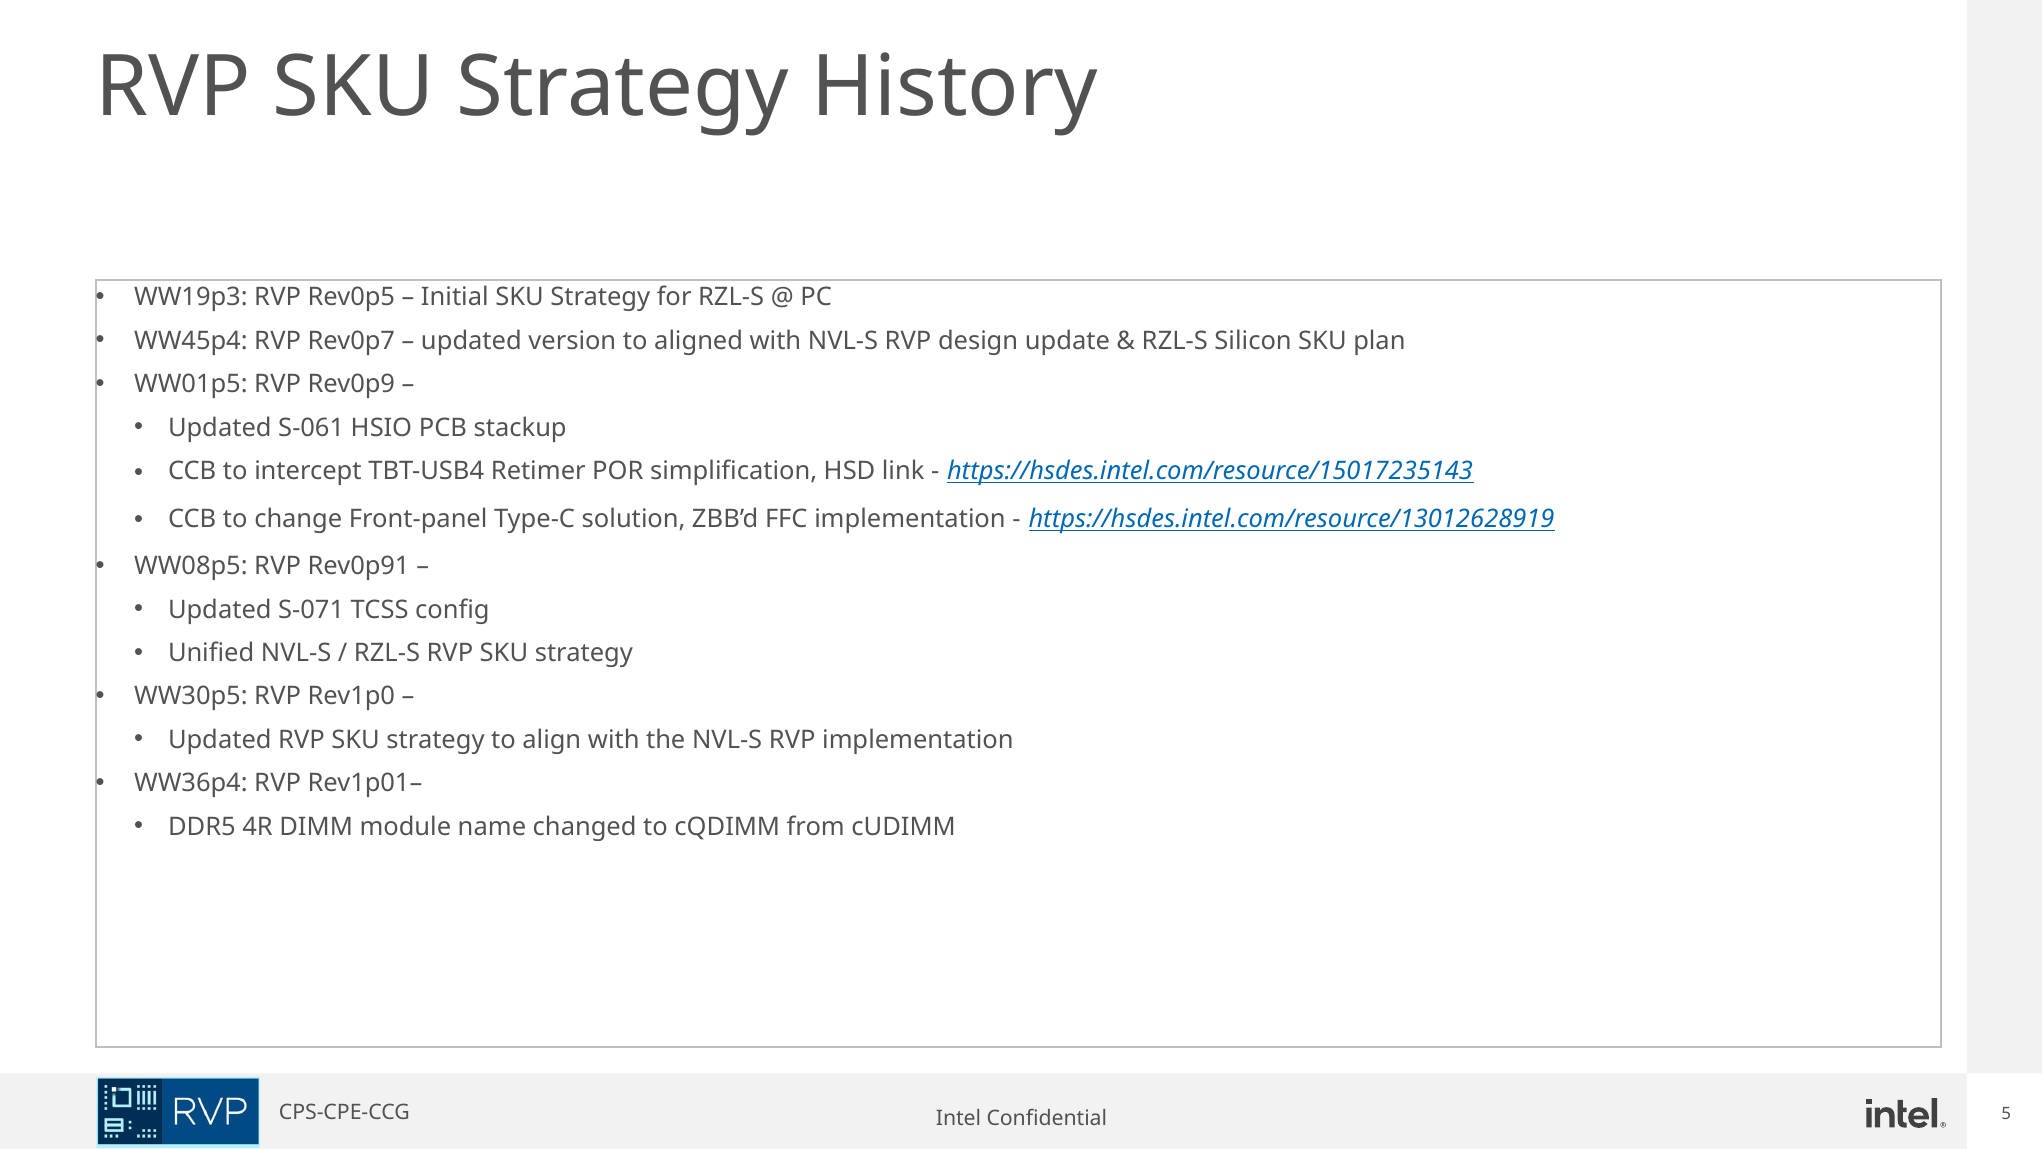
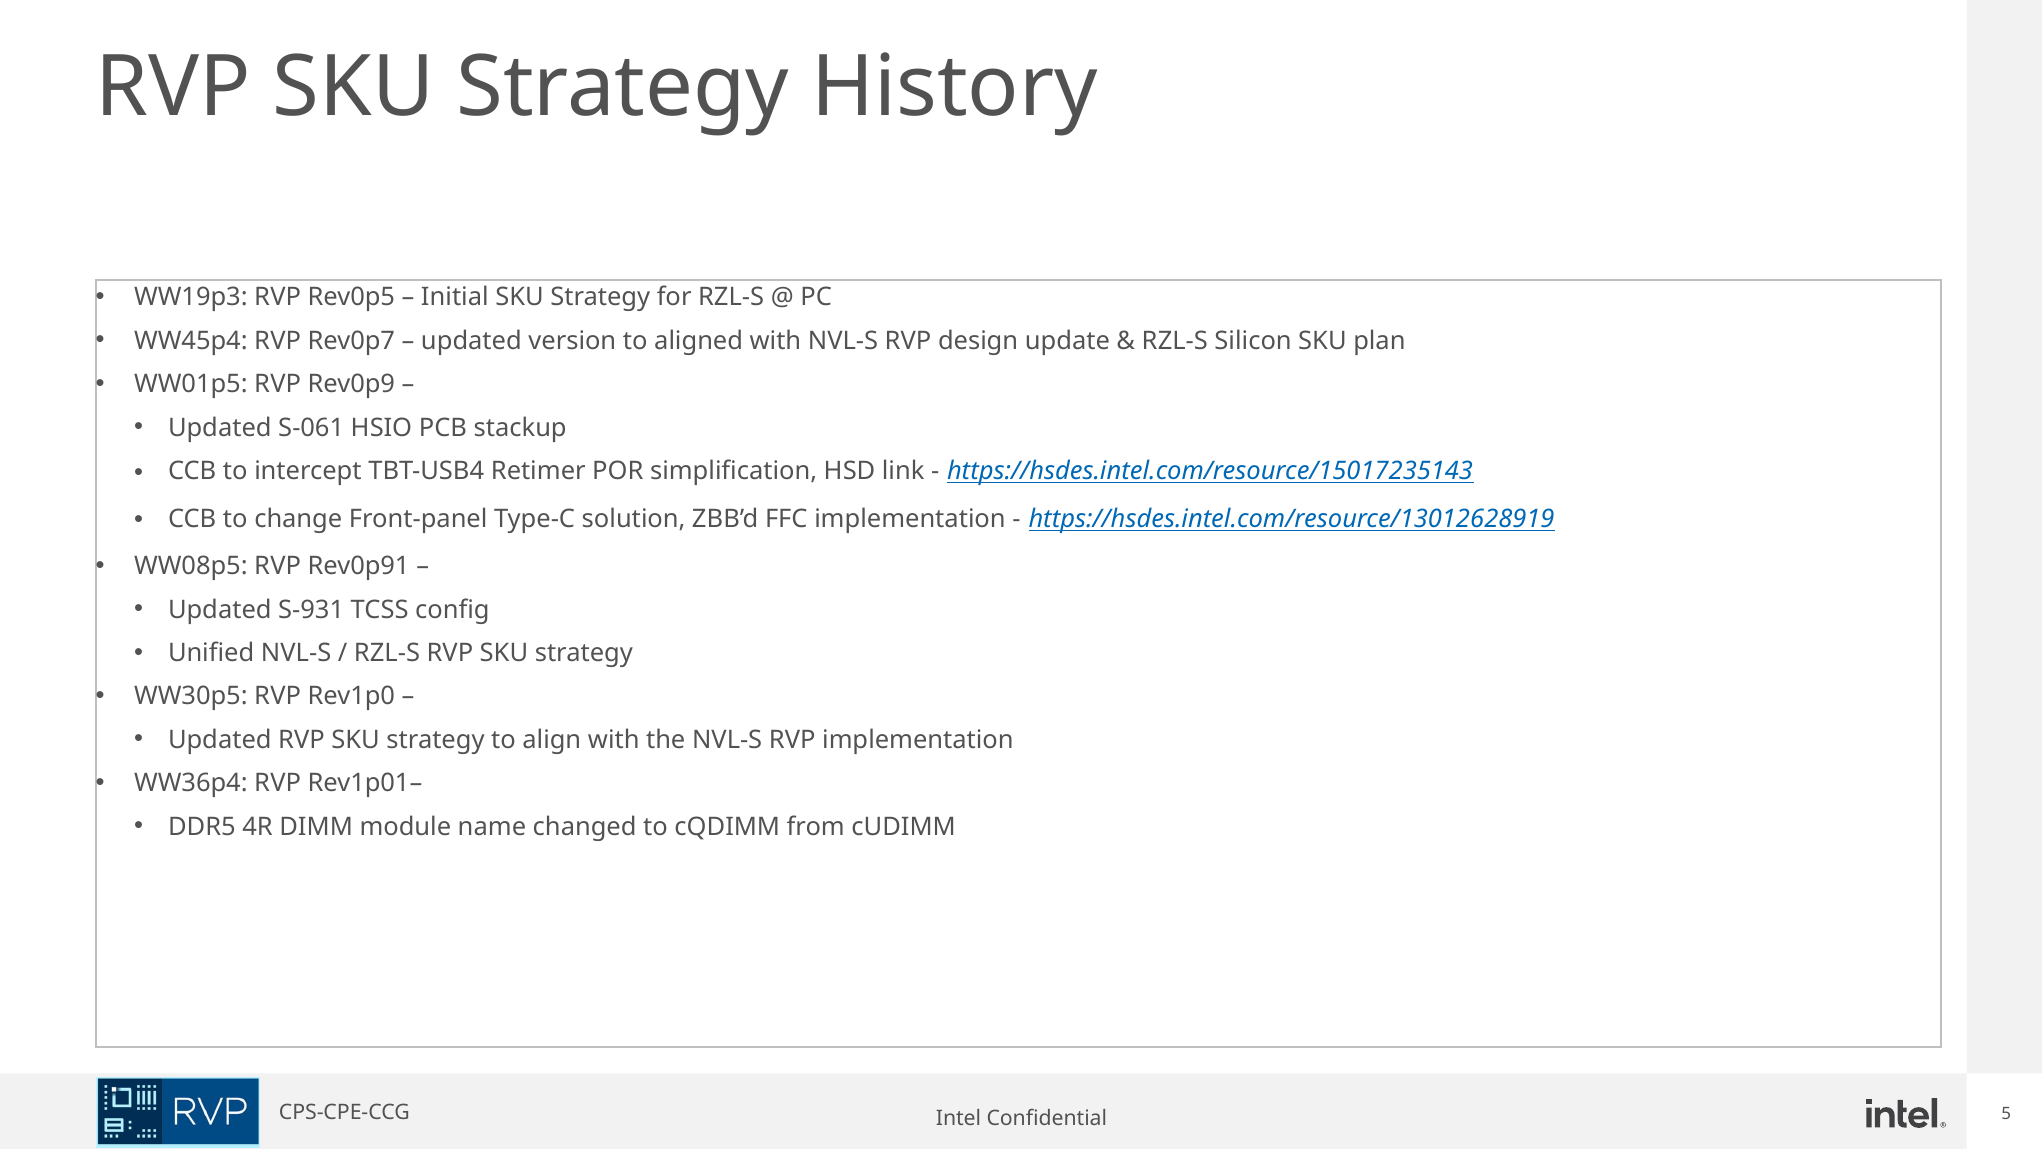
S-071: S-071 -> S-931
